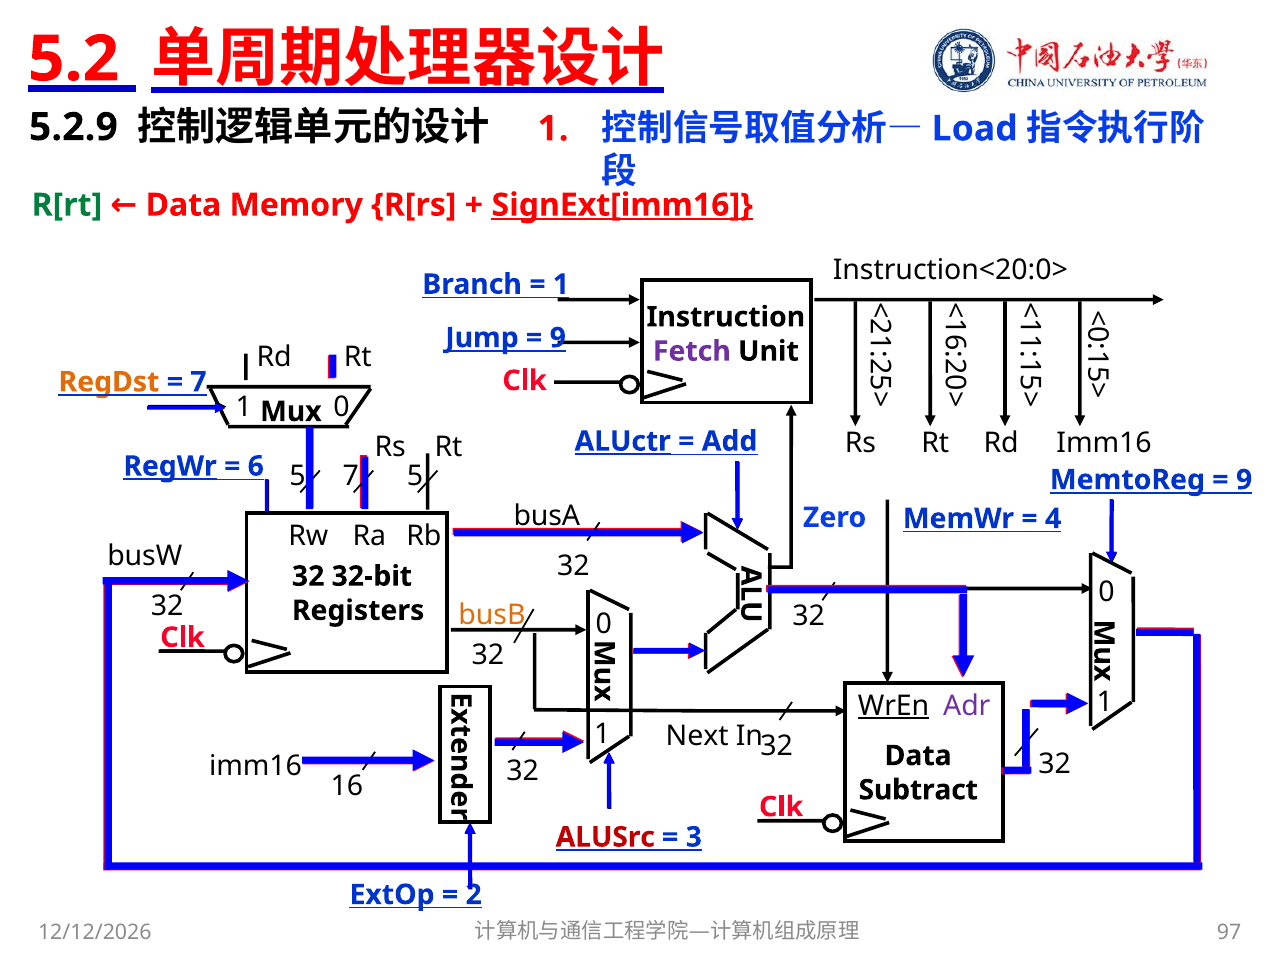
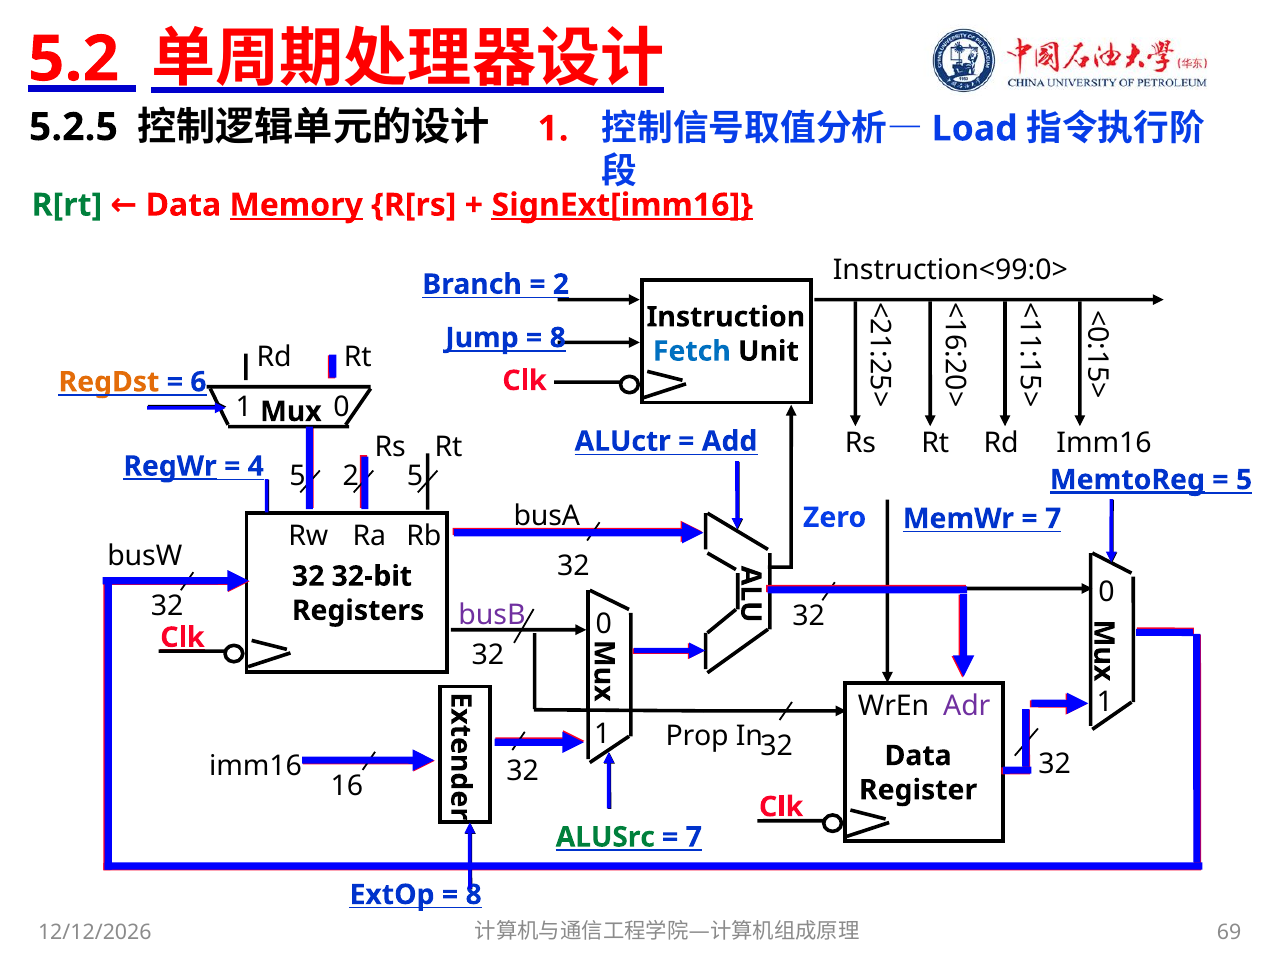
5.2.9: 5.2.9 -> 5.2.5
Memory underline: none -> present
Instruction<20:0>: Instruction<20:0> -> Instruction<99:0>
1 at (561, 284): 1 -> 2
9 at (558, 338): 9 -> 8
Fetch colour: purple -> blue
7 at (198, 382): 7 -> 6
ALUctr underline: present -> none
6 at (256, 466): 6 -> 4
5 7: 7 -> 2
MemtoReg underline: none -> present
9 at (1244, 479): 9 -> 5
4 at (1053, 518): 4 -> 7
busB colour: orange -> purple
WrEn underline: present -> none
Next: Next -> Prop
Subtract: Subtract -> Register
ALUSrc colour: red -> green
3 at (694, 837): 3 -> 7
2 at (474, 894): 2 -> 8
97: 97 -> 69
